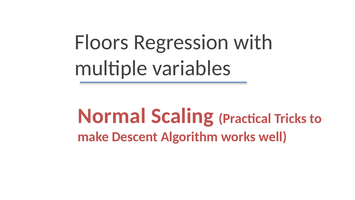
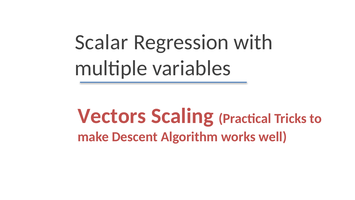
Floors: Floors -> Scalar
Normal: Normal -> Vectors
